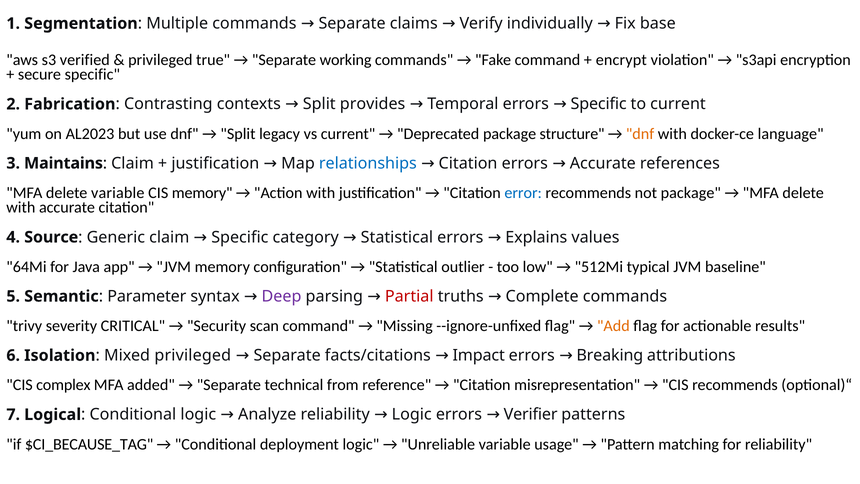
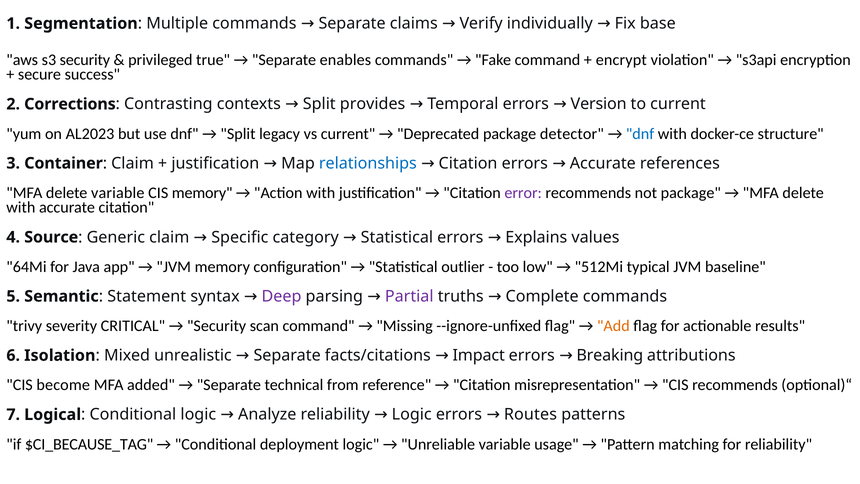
s3 verified: verified -> security
working: working -> enables
secure specific: specific -> success
Fabrication: Fabrication -> Corrections
errors Specific: Specific -> Version
structure: structure -> detector
dnf at (640, 134) colour: orange -> blue
language: language -> structure
Maintains: Maintains -> Container
error colour: blue -> purple
Parameter: Parameter -> Statement
Partial colour: red -> purple
Mixed privileged: privileged -> unrealistic
complex: complex -> become
Verifier: Verifier -> Routes
